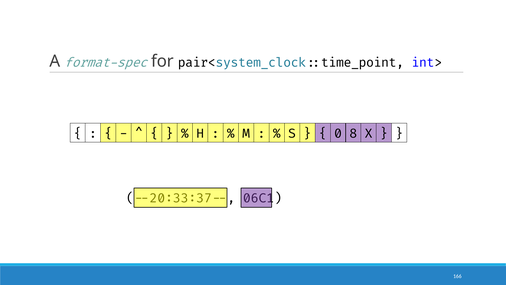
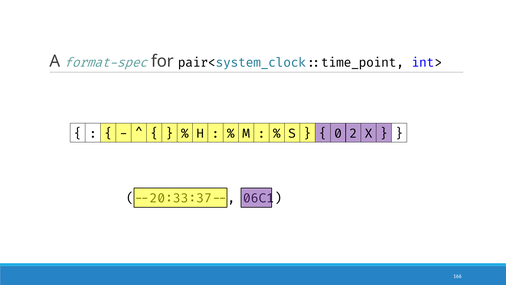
8: 8 -> 2
